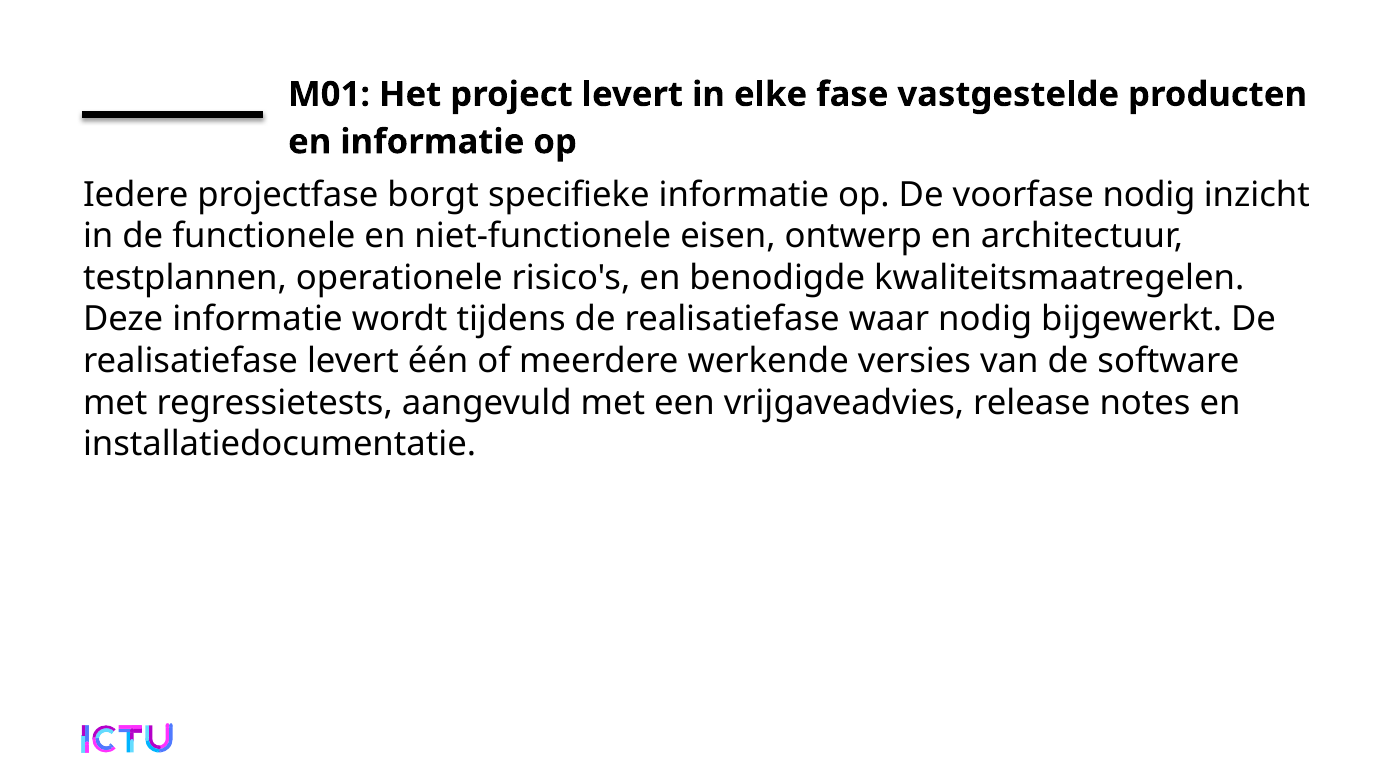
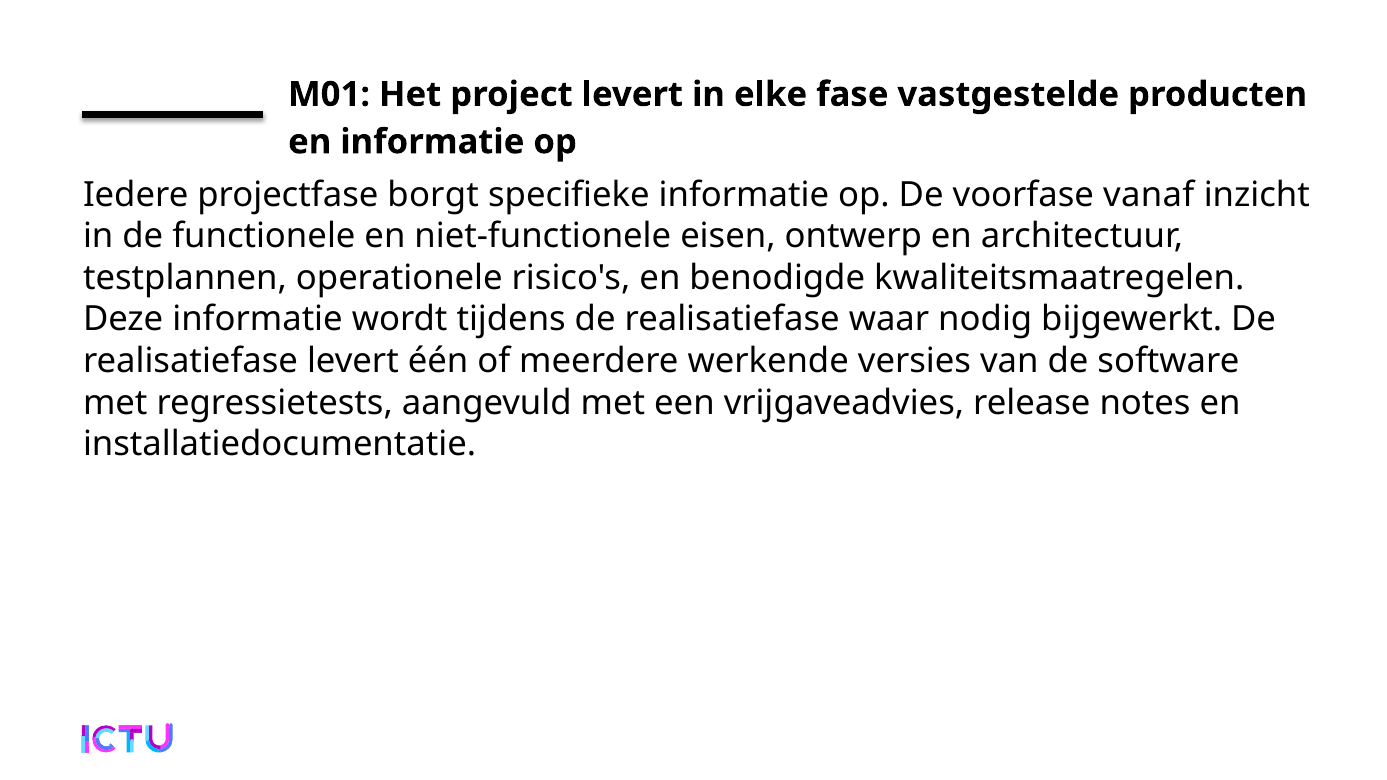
voorfase nodig: nodig -> vanaf
